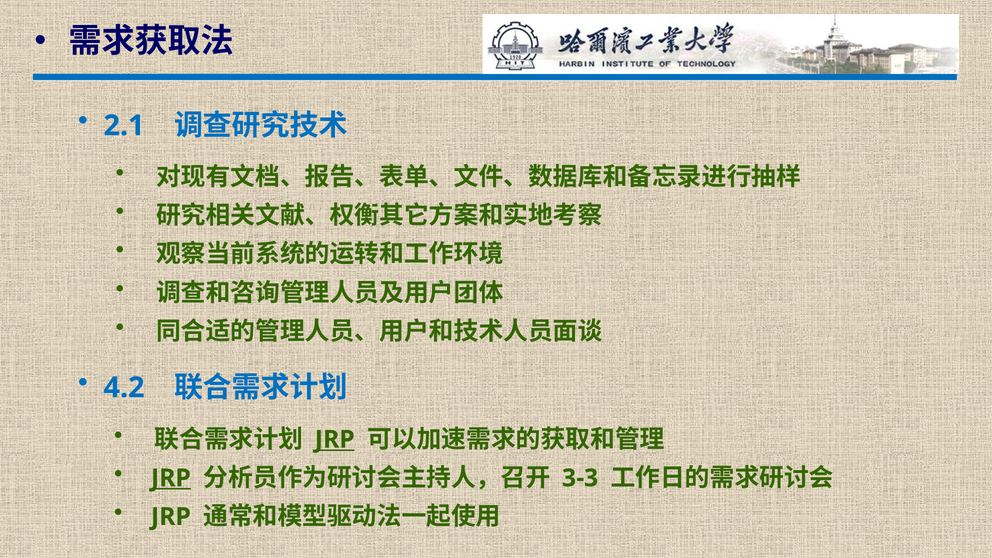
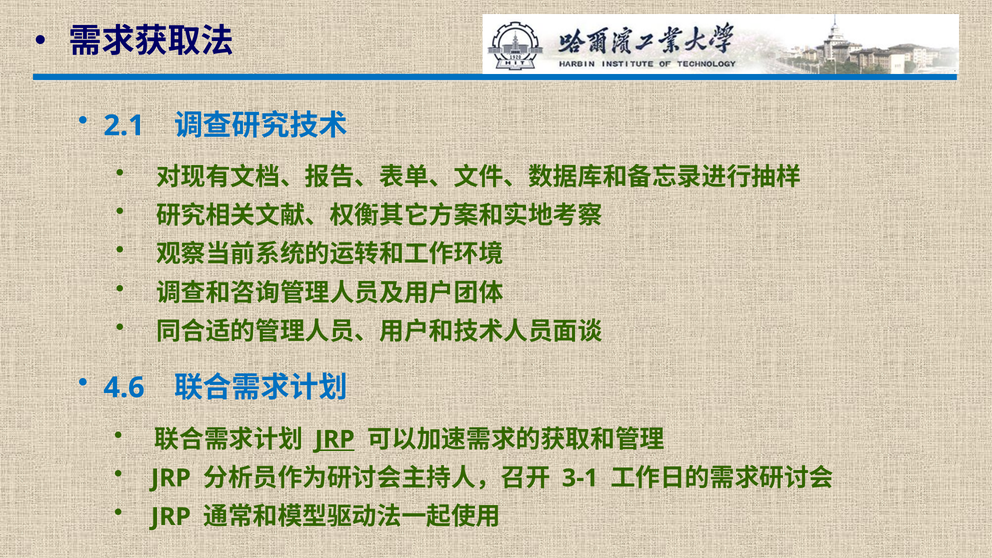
4.2: 4.2 -> 4.6
JRP at (171, 478) underline: present -> none
3-3: 3-3 -> 3-1
